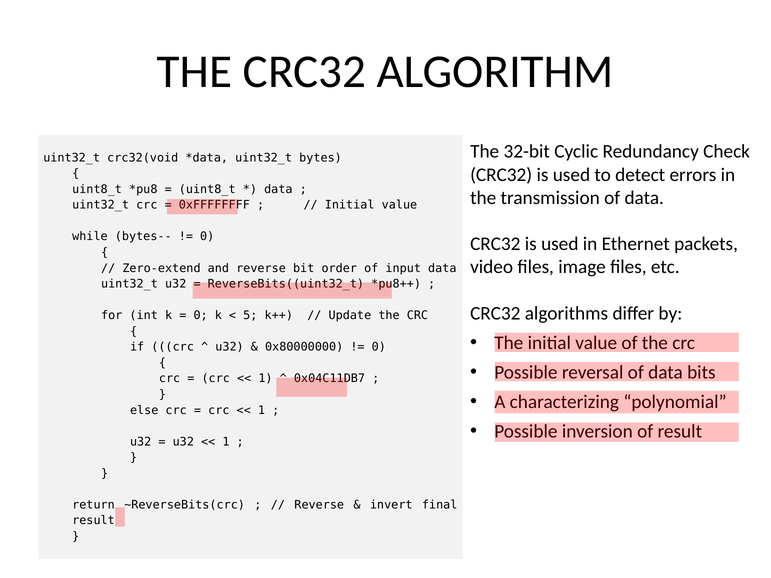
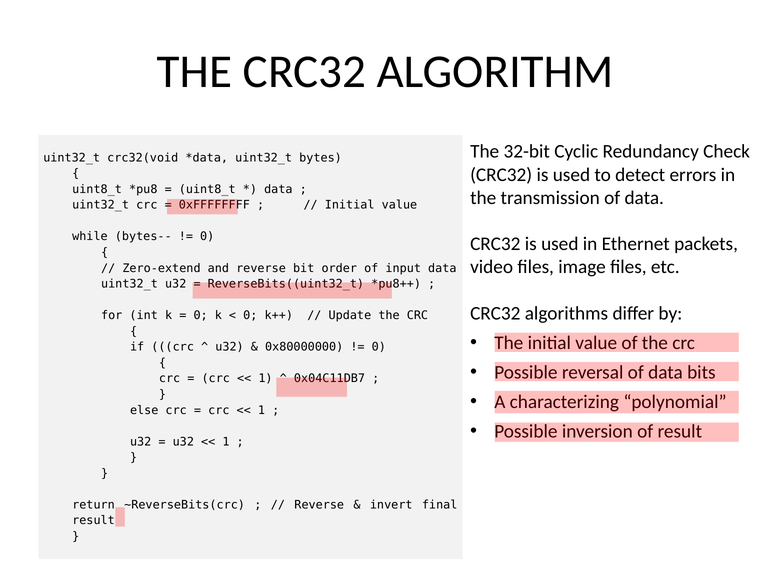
5 at (250, 316): 5 -> 0
